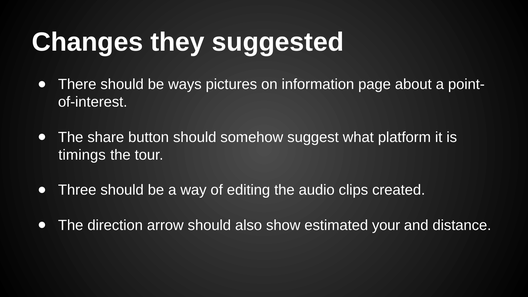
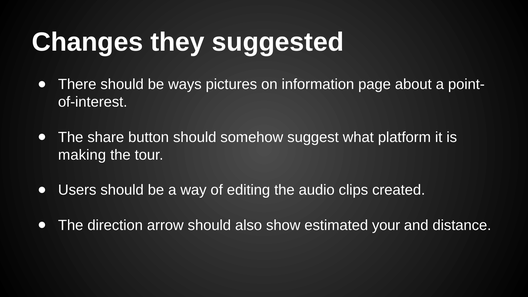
timings: timings -> making
Three: Three -> Users
